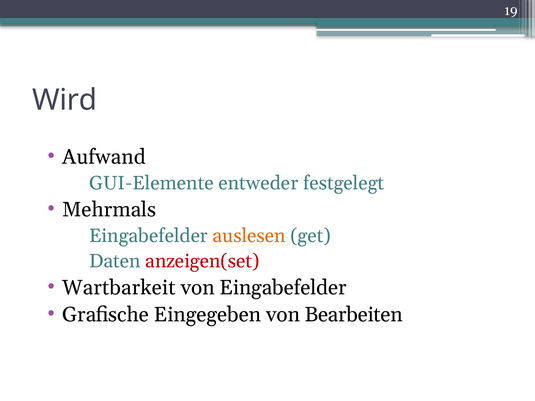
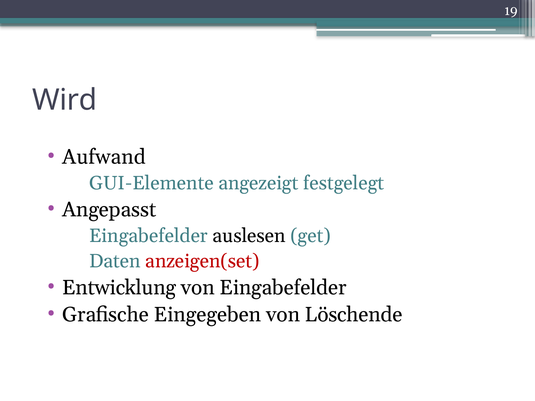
entweder: entweder -> angezeigt
Mehrmals: Mehrmals -> Angepasst
auslesen colour: orange -> black
Wartbarkeit: Wartbarkeit -> Entwicklung
Bearbeiten: Bearbeiten -> Löschende
